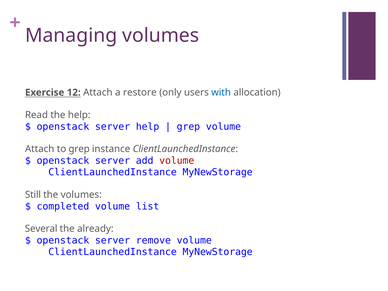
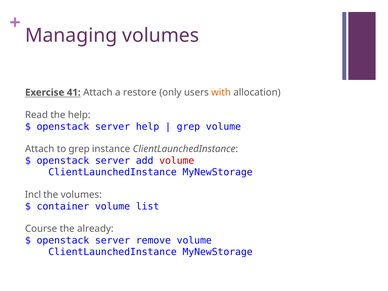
12: 12 -> 41
with colour: blue -> orange
Still: Still -> Incl
completed: completed -> container
Several: Several -> Course
